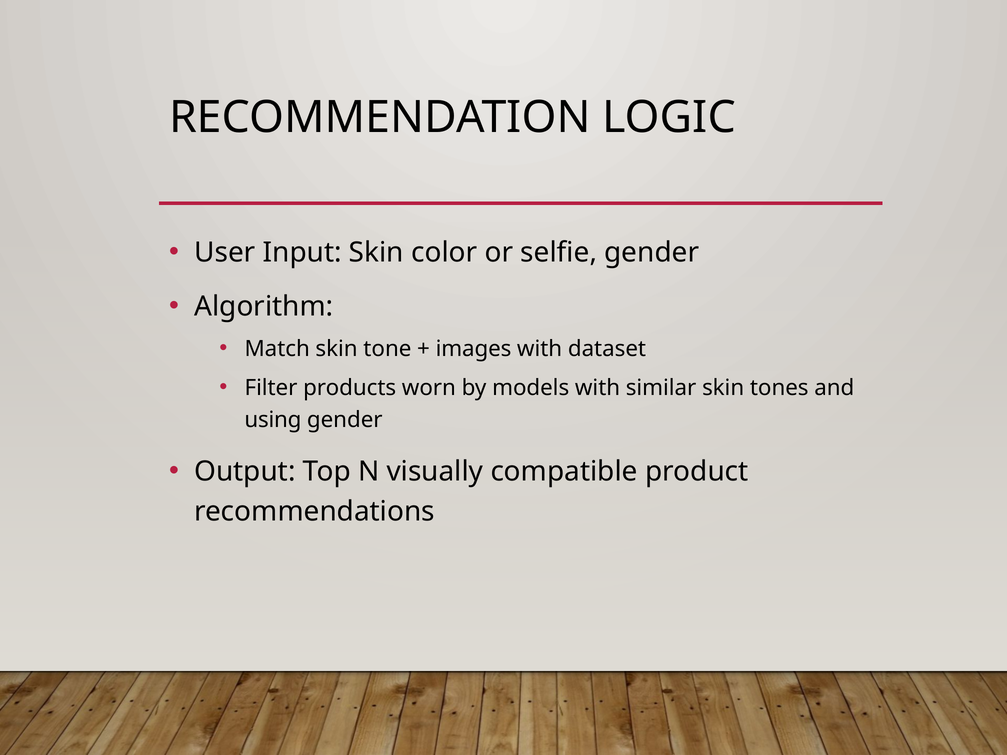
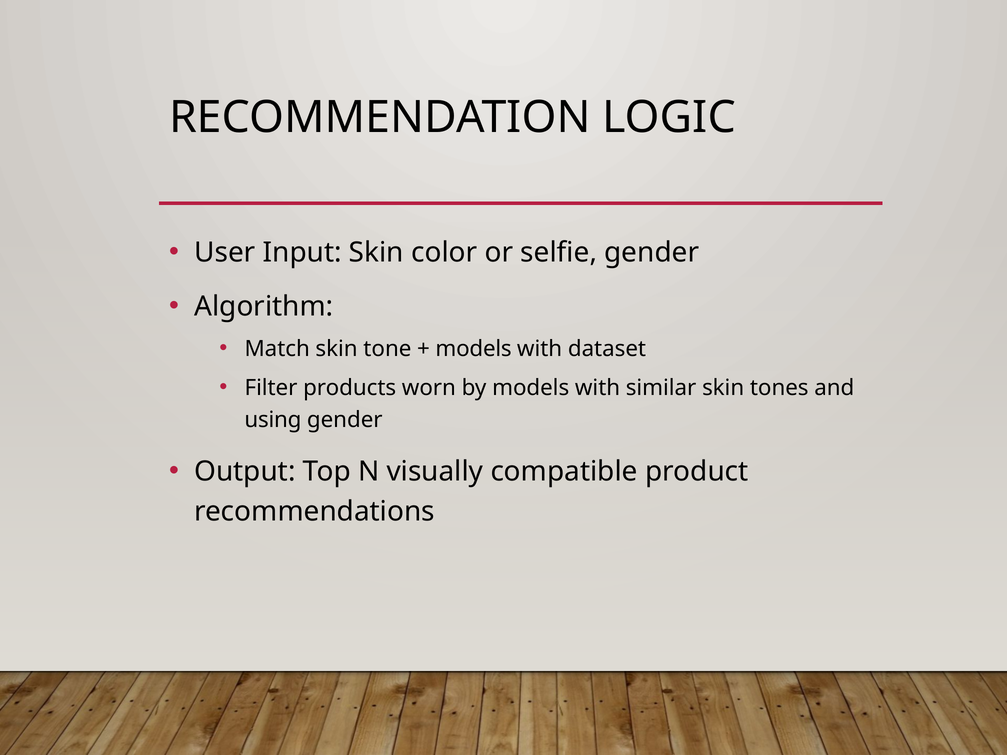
images at (474, 349): images -> models
